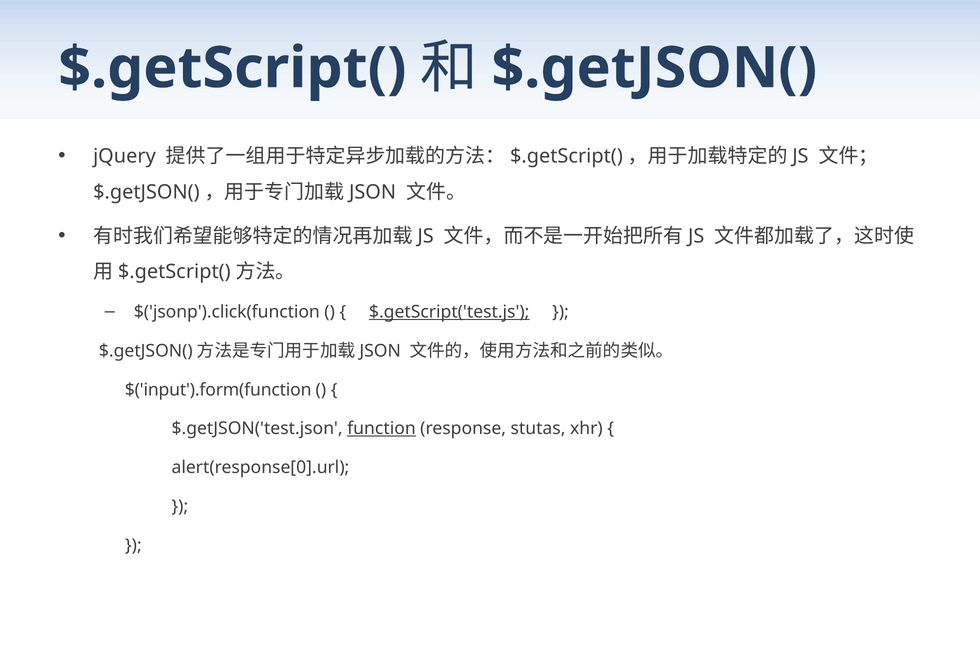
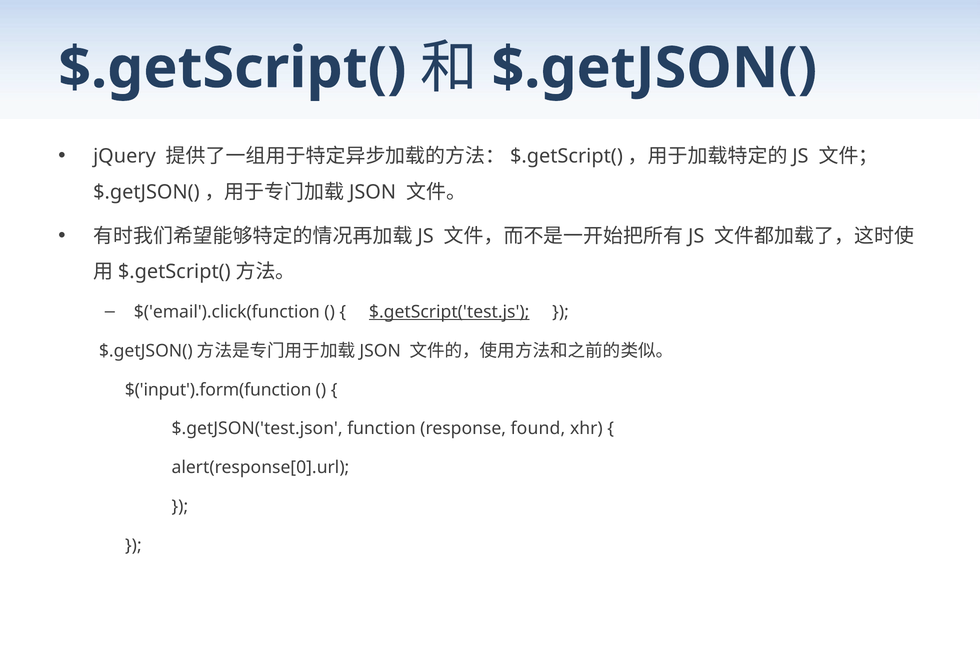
$('jsonp').click(function: $('jsonp').click(function -> $('email').click(function
function underline: present -> none
stutas: stutas -> found
